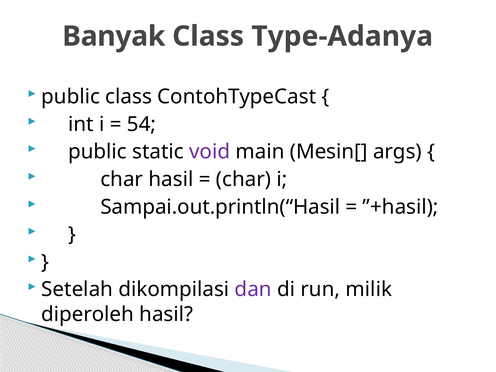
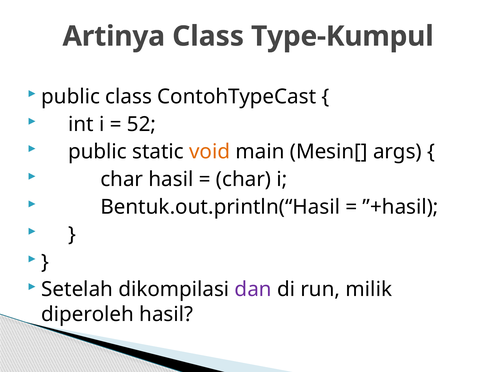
Banyak: Banyak -> Artinya
Type-Adanya: Type-Adanya -> Type-Kumpul
54: 54 -> 52
void colour: purple -> orange
Sampai.out.println(“Hasil: Sampai.out.println(“Hasil -> Bentuk.out.println(“Hasil
